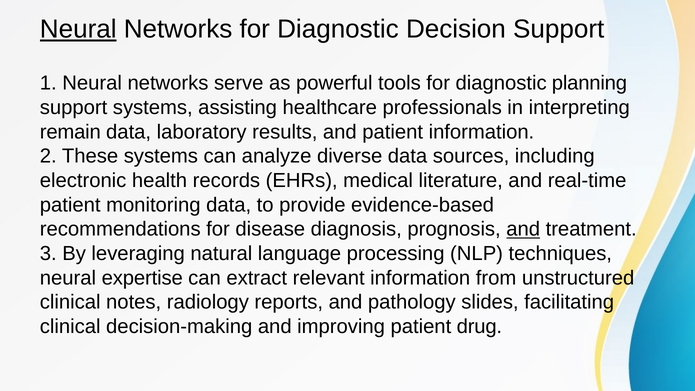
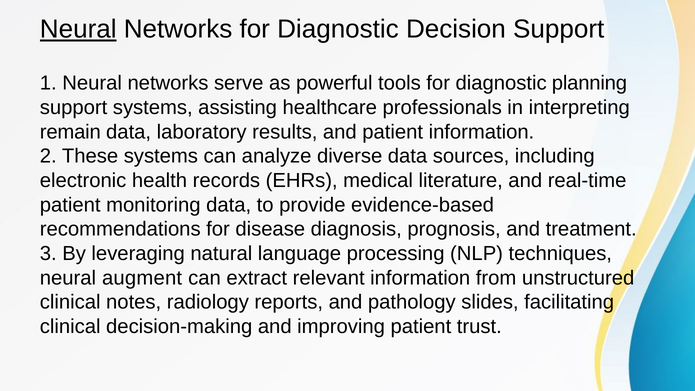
and at (523, 229) underline: present -> none
expertise: expertise -> augment
drug: drug -> trust
